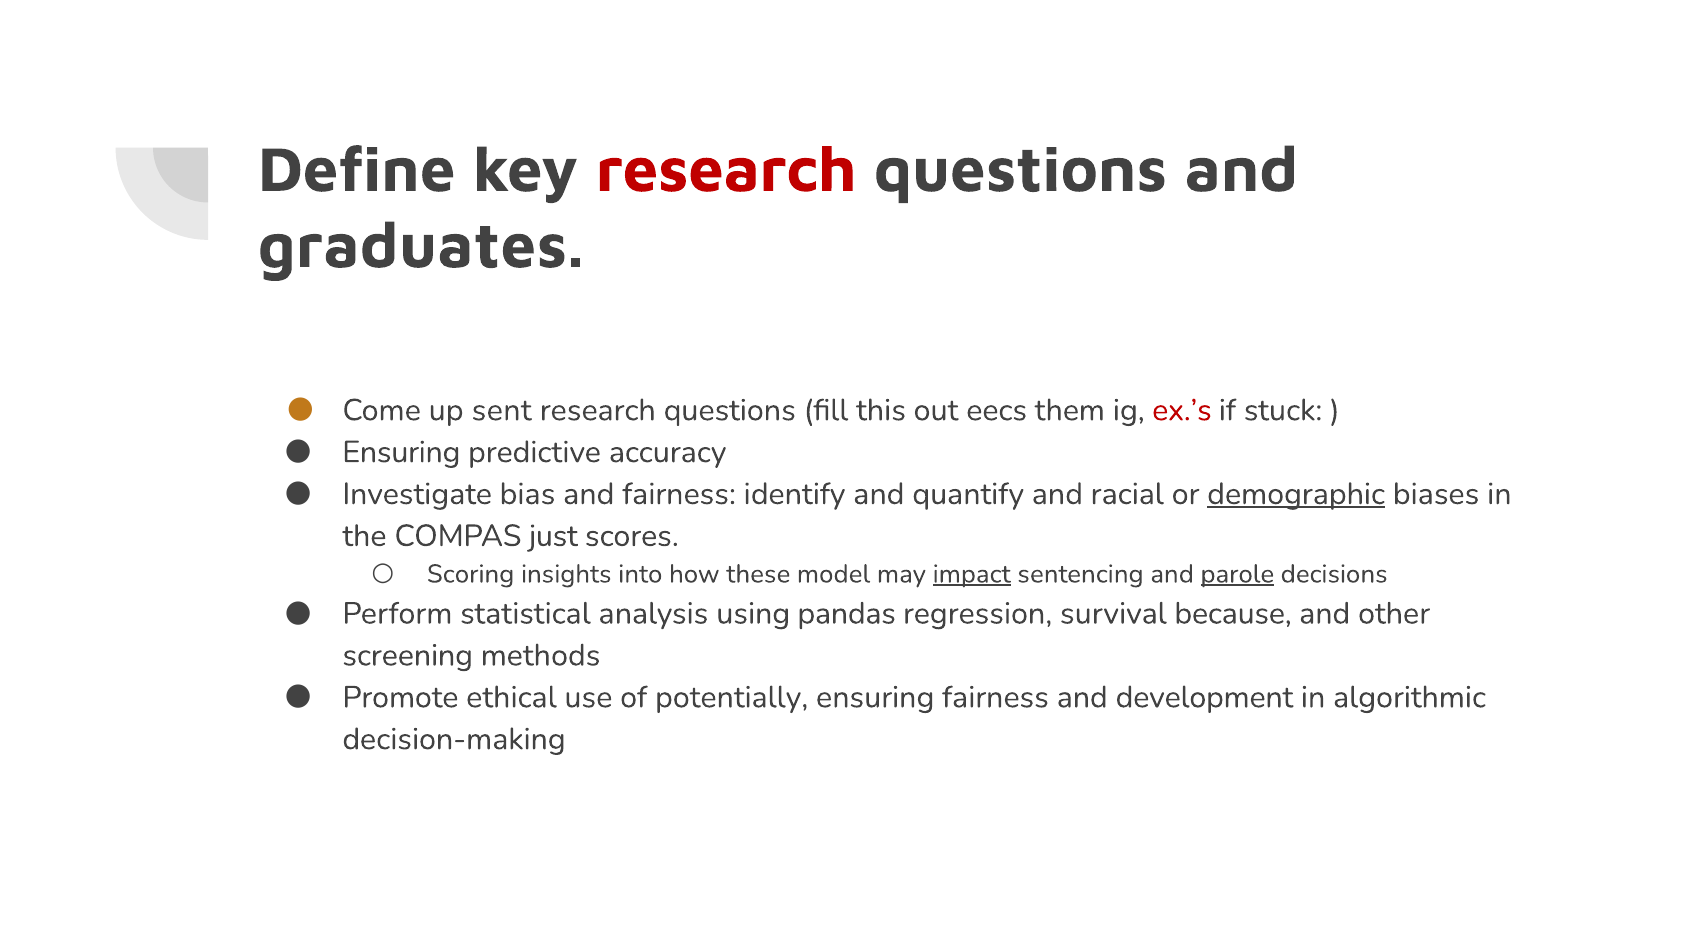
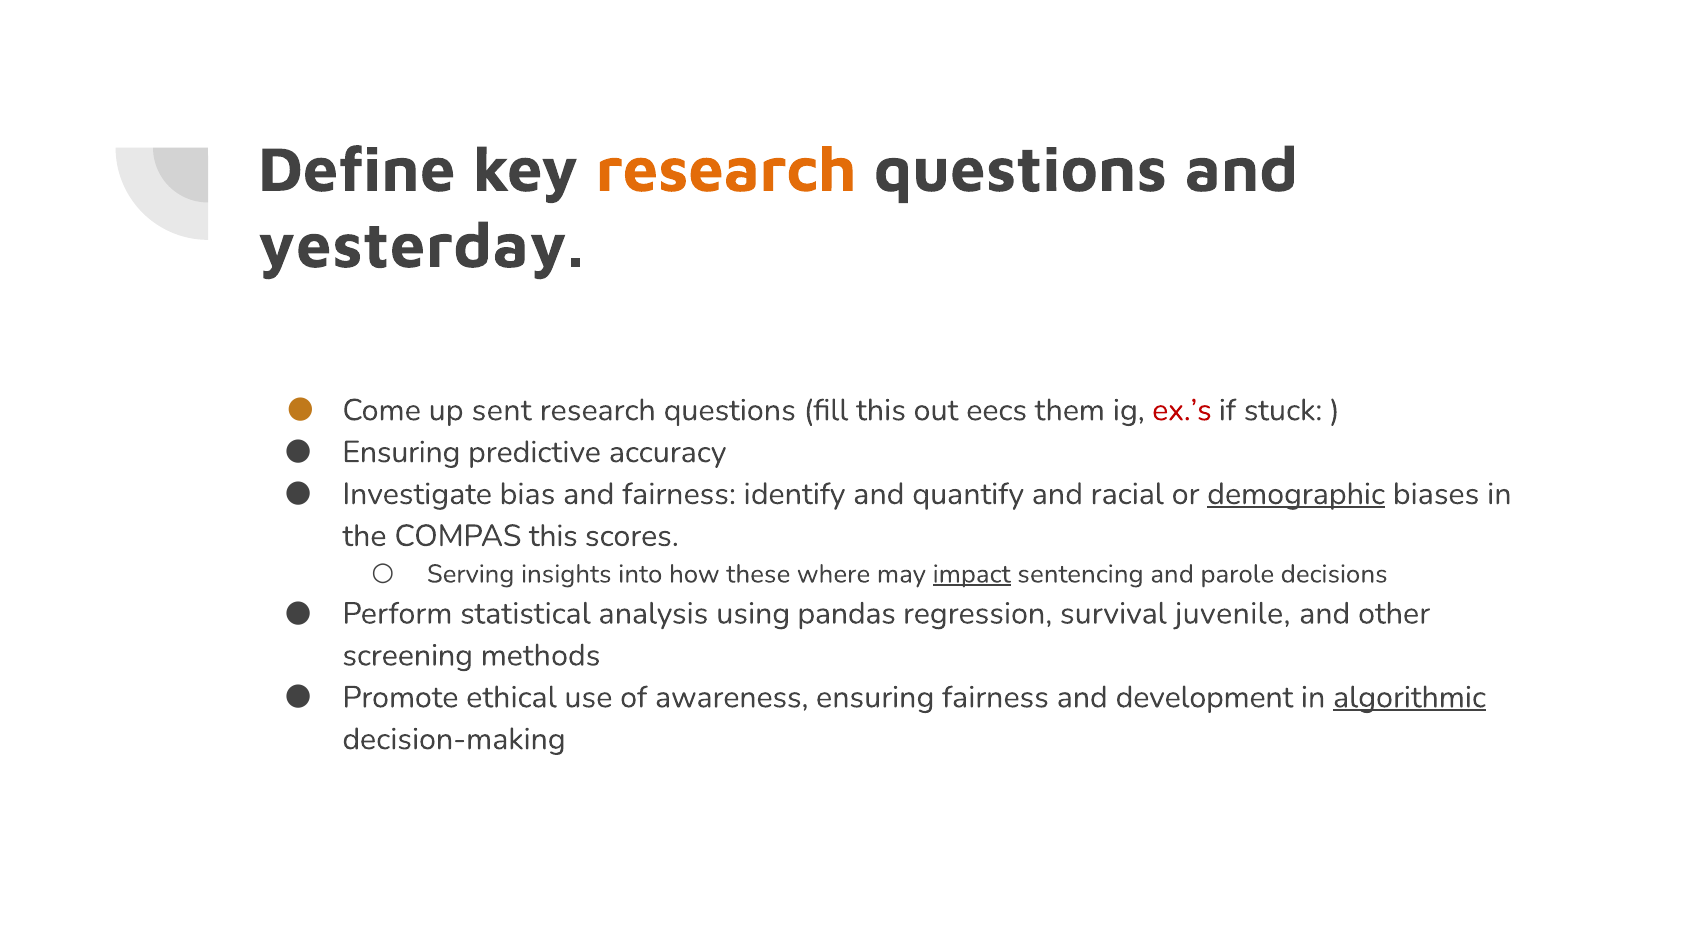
research at (726, 170) colour: red -> orange
graduates: graduates -> yesterday
COMPAS just: just -> this
Scoring: Scoring -> Serving
model: model -> where
parole underline: present -> none
because: because -> juvenile
potentially: potentially -> awareness
algorithmic underline: none -> present
